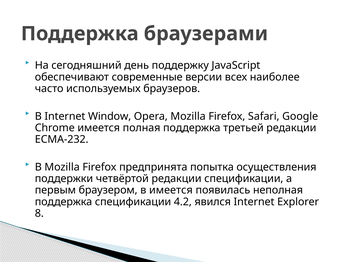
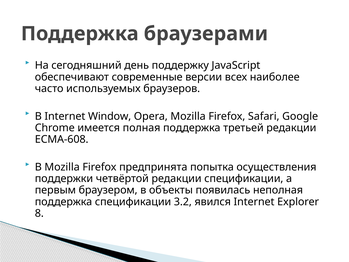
ECMA-232: ECMA-232 -> ECMA-608
в имеется: имеется -> объекты
4.2: 4.2 -> 3.2
